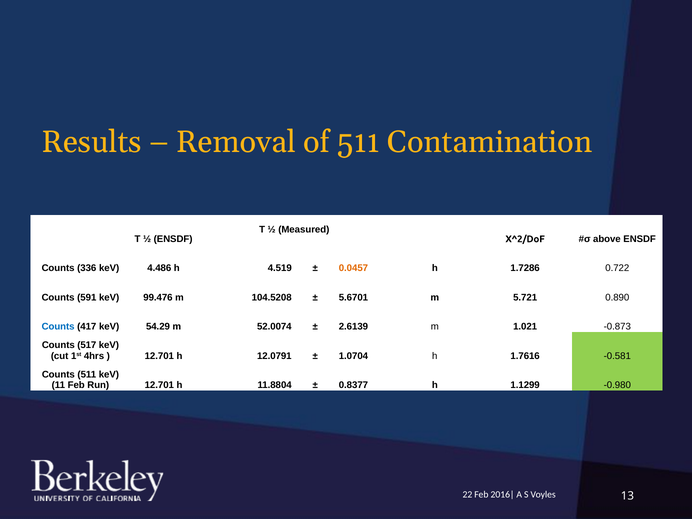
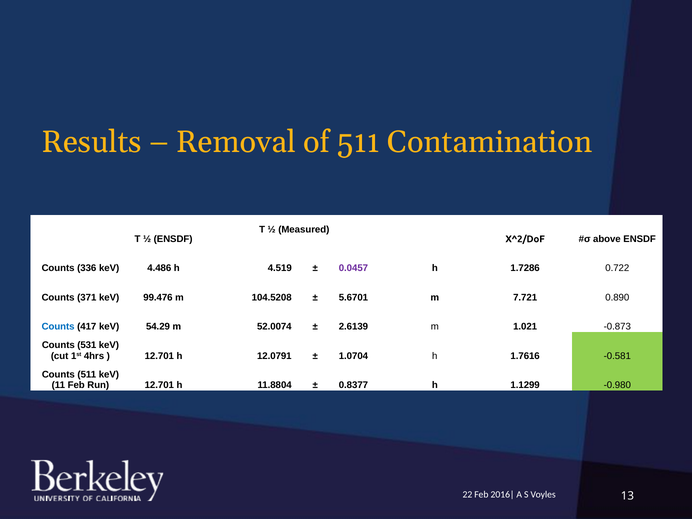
0.0457 colour: orange -> purple
591: 591 -> 371
5.721: 5.721 -> 7.721
517: 517 -> 531
